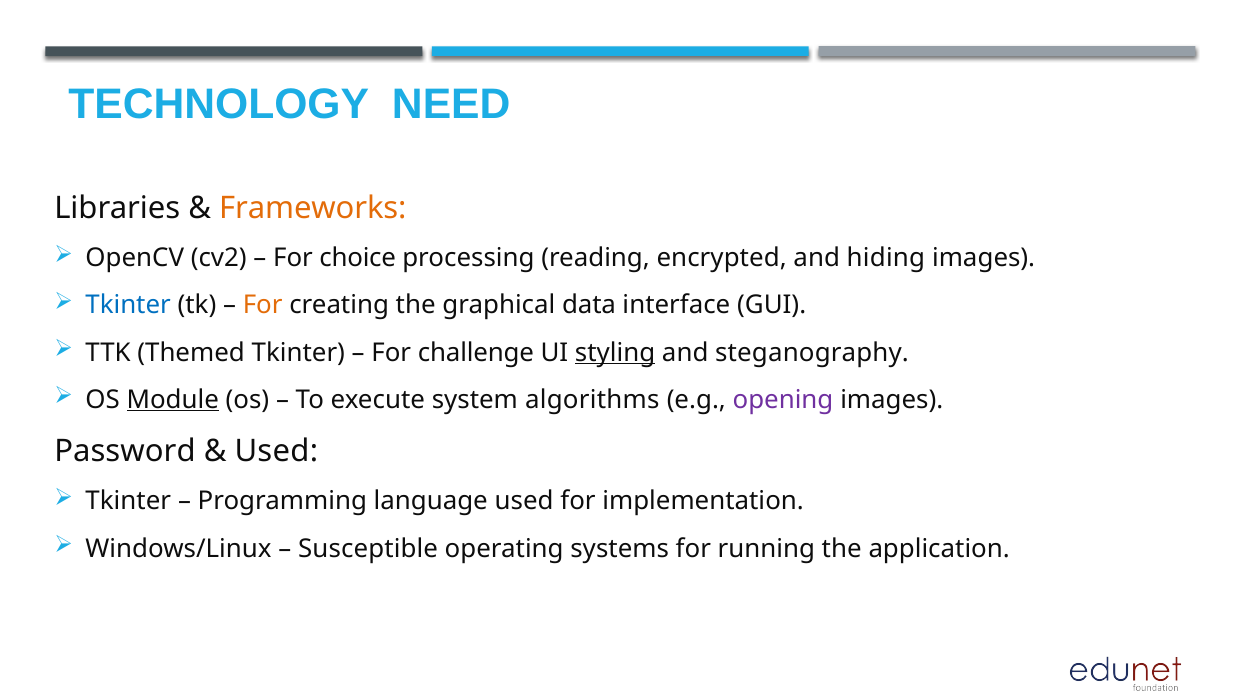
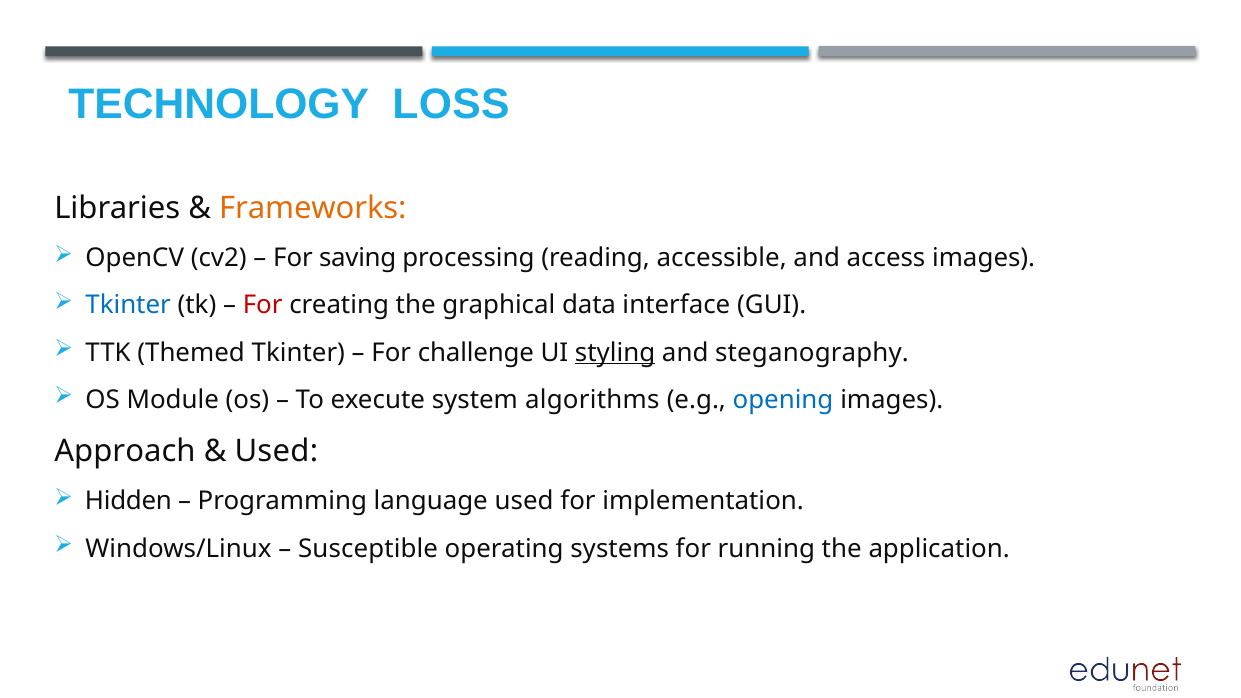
NEED: NEED -> LOSS
choice: choice -> saving
encrypted: encrypted -> accessible
hiding: hiding -> access
For at (263, 305) colour: orange -> red
Module underline: present -> none
opening colour: purple -> blue
Password: Password -> Approach
Tkinter at (128, 502): Tkinter -> Hidden
